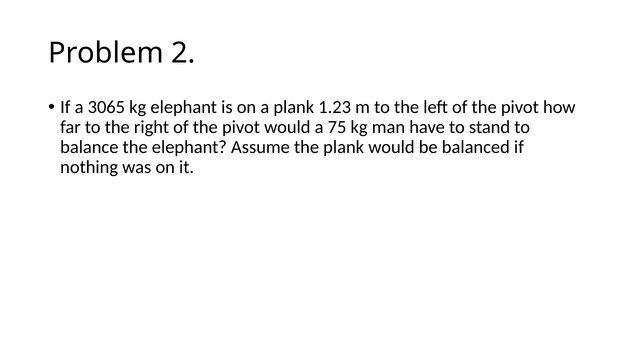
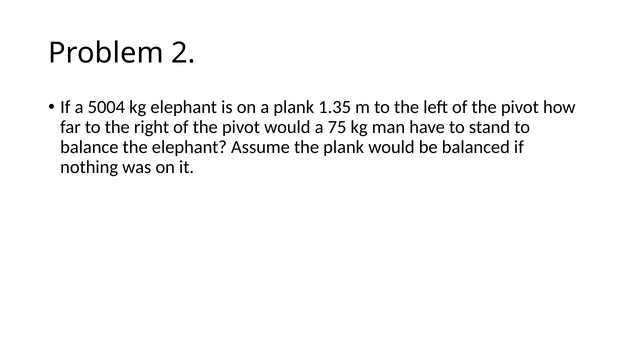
3065: 3065 -> 5004
1.23: 1.23 -> 1.35
